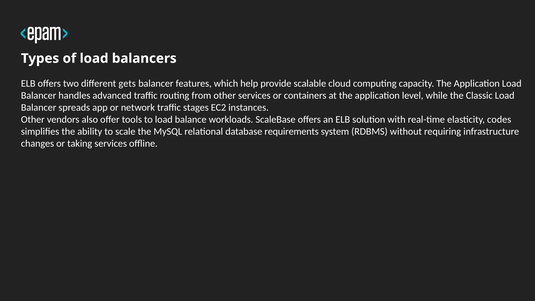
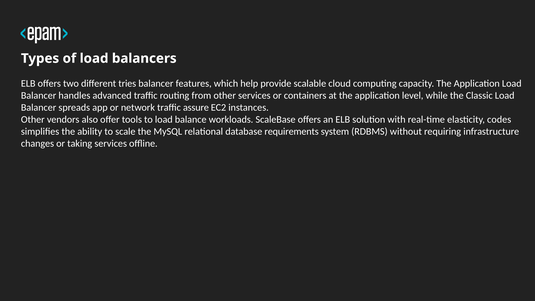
gets: gets -> tries
stages: stages -> assure
